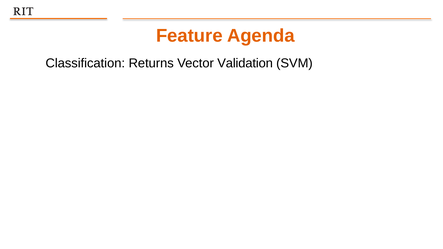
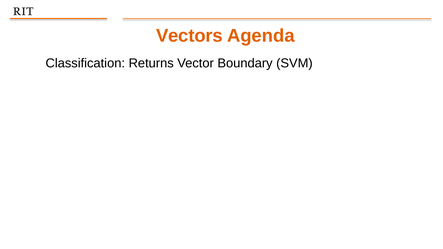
Feature: Feature -> Vectors
Validation: Validation -> Boundary
